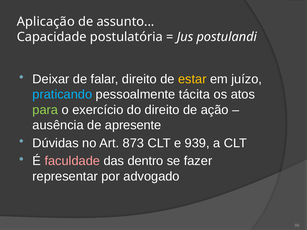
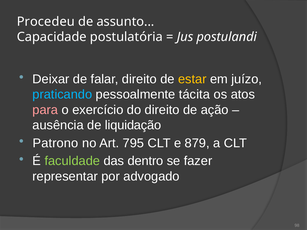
Aplicação: Aplicação -> Procedeu
para colour: light green -> pink
apresente: apresente -> liquidação
Dúvidas: Dúvidas -> Patrono
873: 873 -> 795
939: 939 -> 879
faculdade colour: pink -> light green
